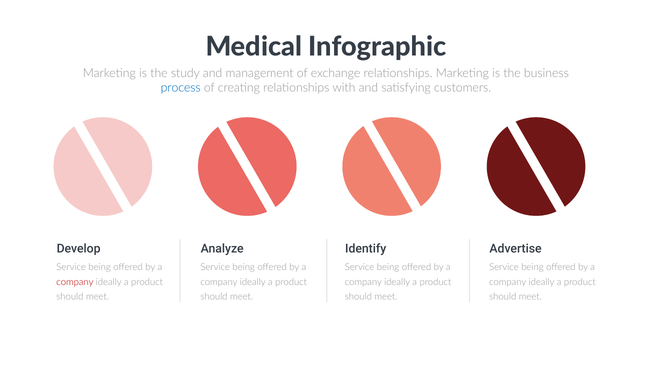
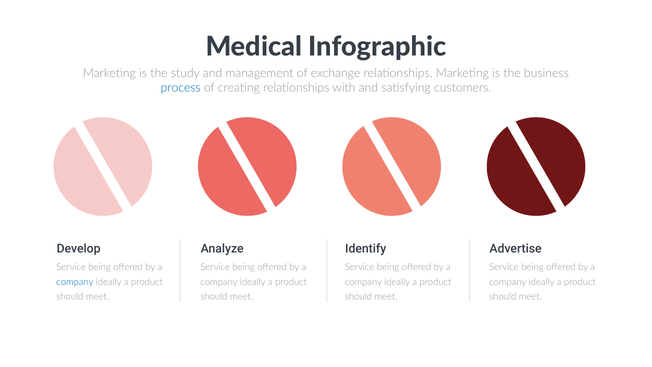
company at (75, 282) colour: red -> blue
